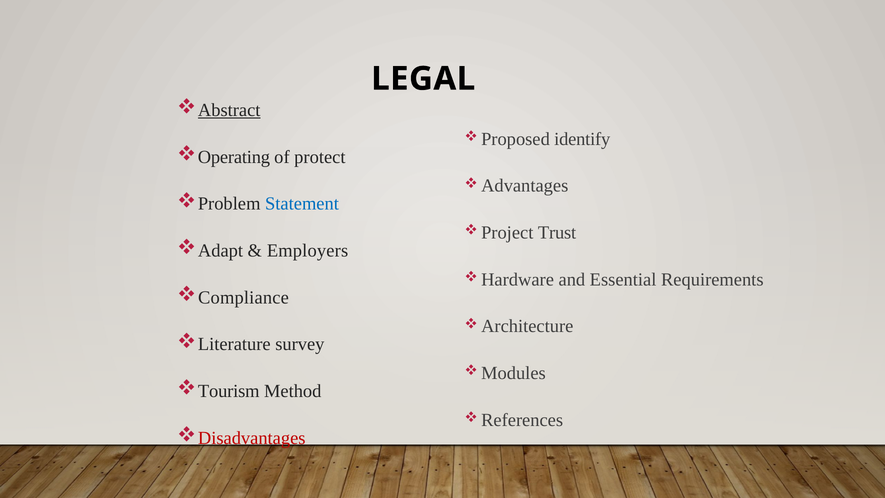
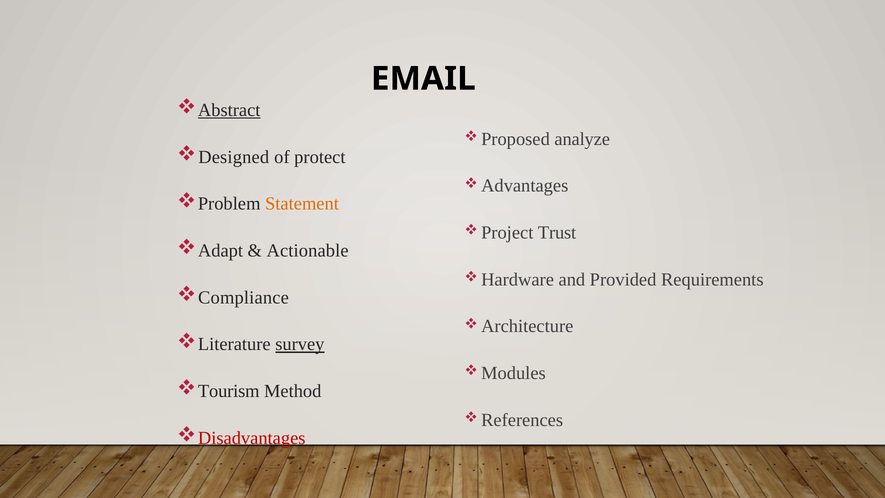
LEGAL: LEGAL -> EMAIL
identify: identify -> analyze
Operating: Operating -> Designed
Statement colour: blue -> orange
Employers: Employers -> Actionable
Essential: Essential -> Provided
survey underline: none -> present
